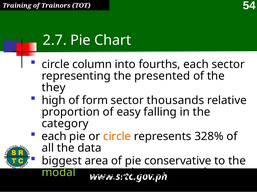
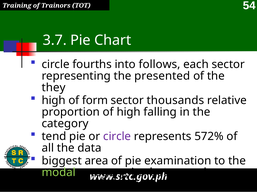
2.7: 2.7 -> 3.7
column: column -> fourths
fourths: fourths -> follows
of easy: easy -> high
each at (54, 137): each -> tend
circle at (117, 137) colour: orange -> purple
328%: 328% -> 572%
conservative: conservative -> examination
compute: compute -> between
